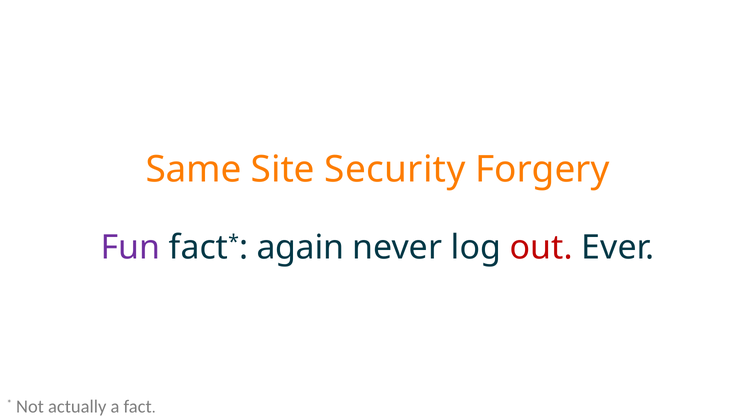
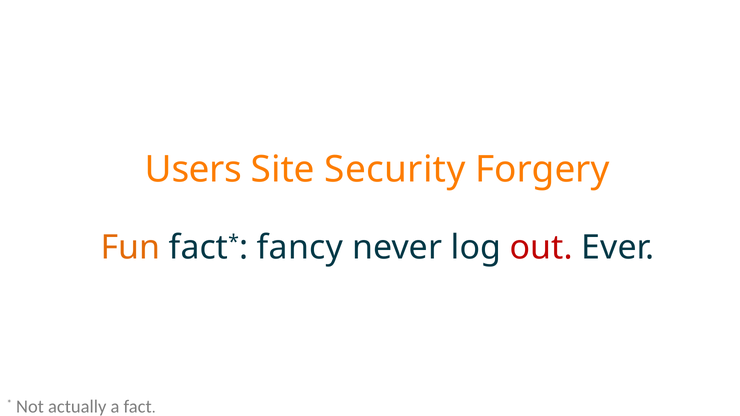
Same: Same -> Users
Fun colour: purple -> orange
again: again -> fancy
